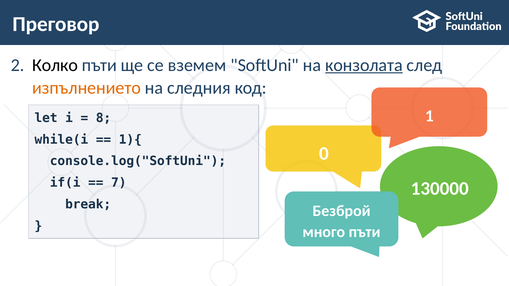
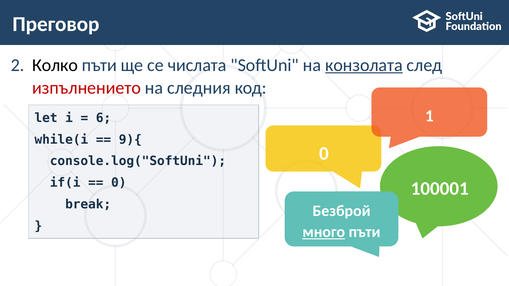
вземем: вземем -> числата
изпълнението colour: orange -> red
8: 8 -> 6
1){: 1){ -> 9){
7 at (119, 183): 7 -> 0
130000: 130000 -> 100001
много underline: none -> present
